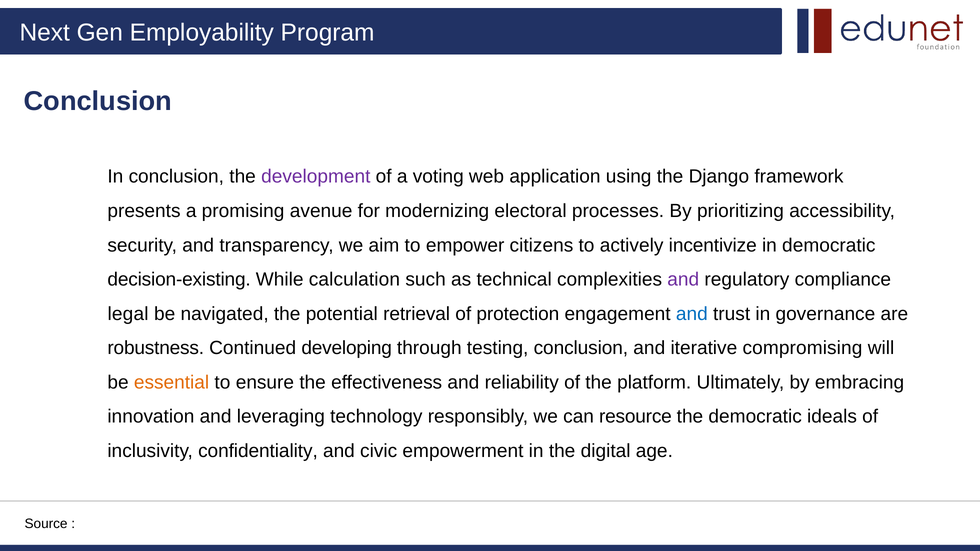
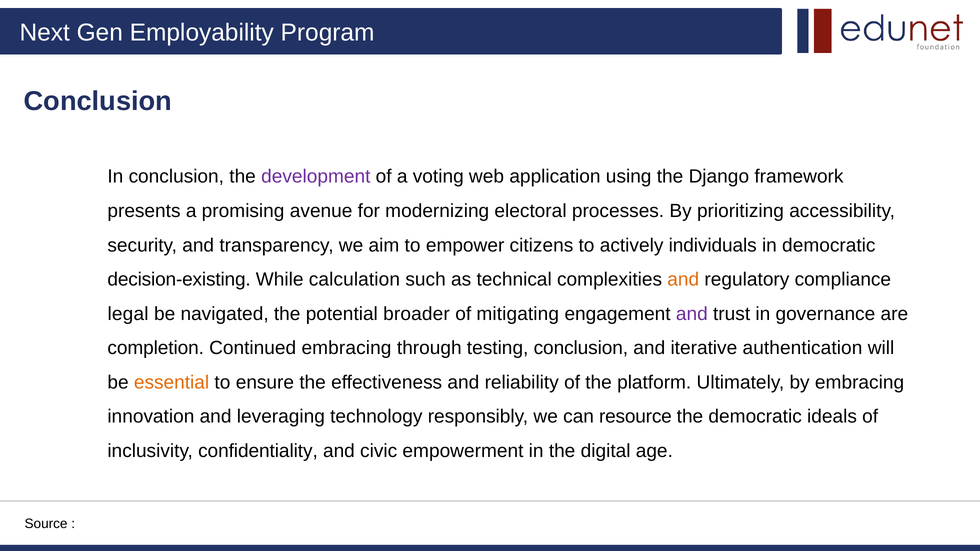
incentivize: incentivize -> individuals
and at (683, 280) colour: purple -> orange
retrieval: retrieval -> broader
protection: protection -> mitigating
and at (692, 314) colour: blue -> purple
robustness: robustness -> completion
Continued developing: developing -> embracing
compromising: compromising -> authentication
